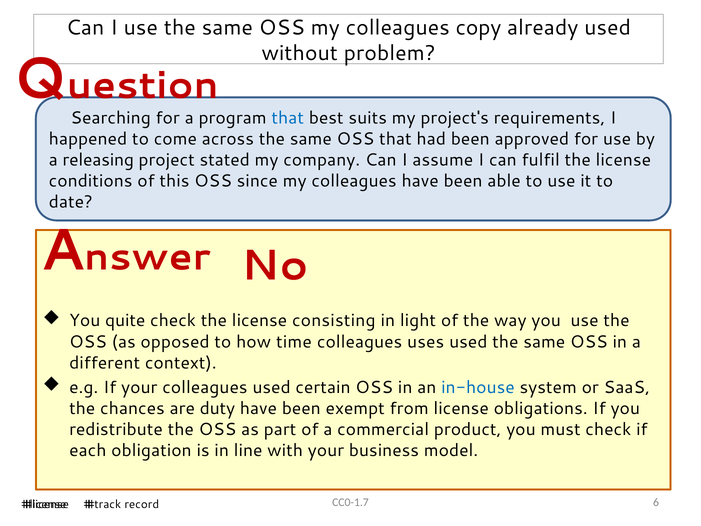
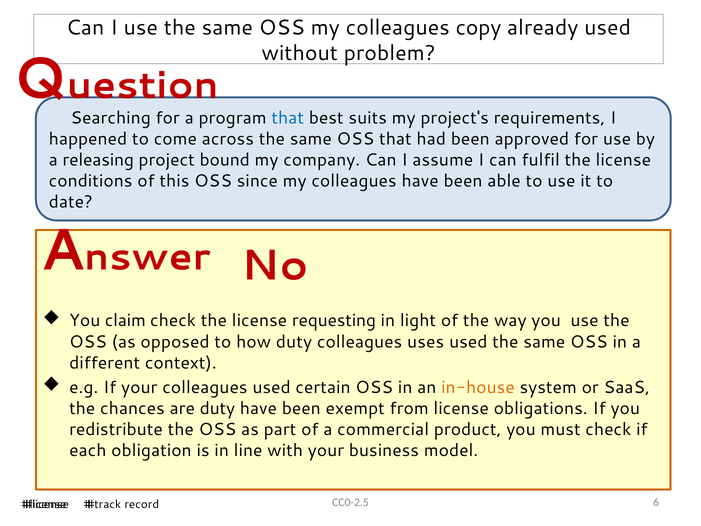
stated: stated -> bound
quite: quite -> claim
consisting: consisting -> requesting
how time: time -> duty
in-house colour: blue -> orange
CC0-1.7: CC0-1.7 -> CC0-2.5
